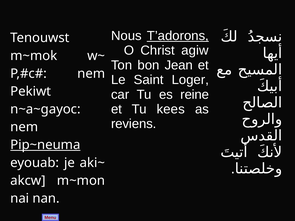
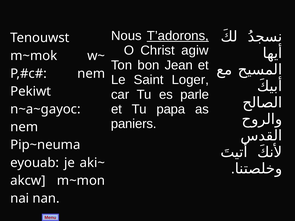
reine: reine -> parle
kees: kees -> papa
reviens: reviens -> paniers
Pip~neuma underline: present -> none
